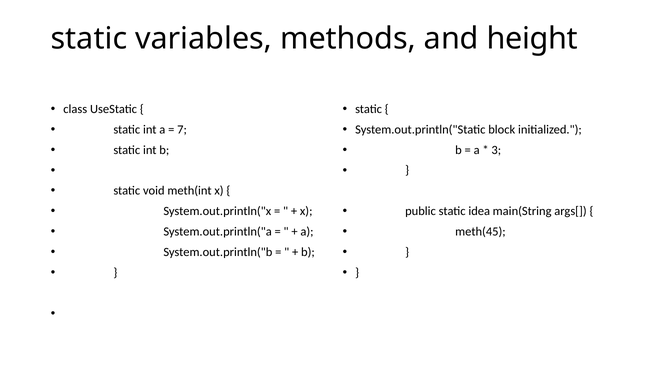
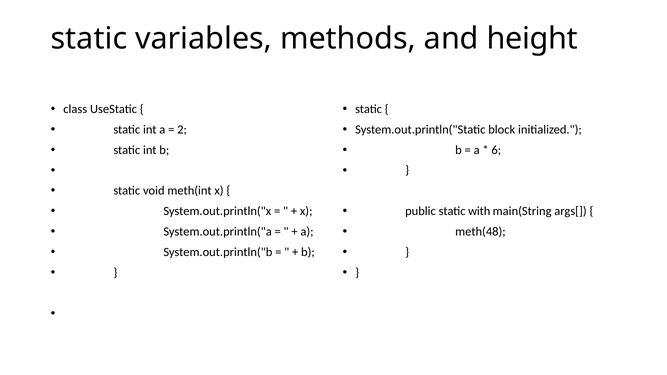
7: 7 -> 2
3: 3 -> 6
idea: idea -> with
meth(45: meth(45 -> meth(48
